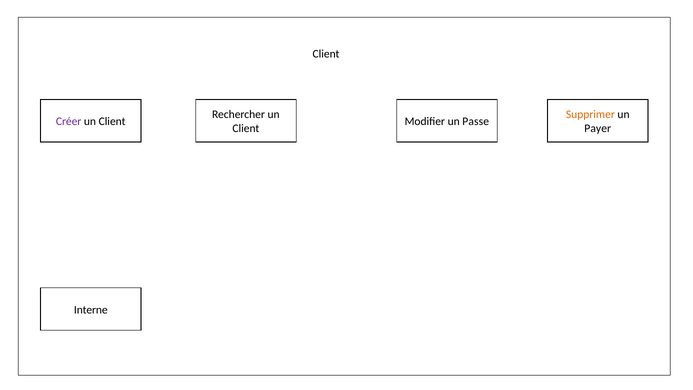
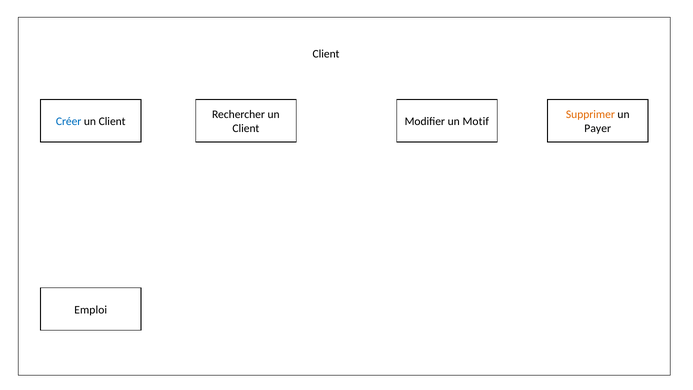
Créer colour: purple -> blue
Passe: Passe -> Motif
Interne: Interne -> Emploi
